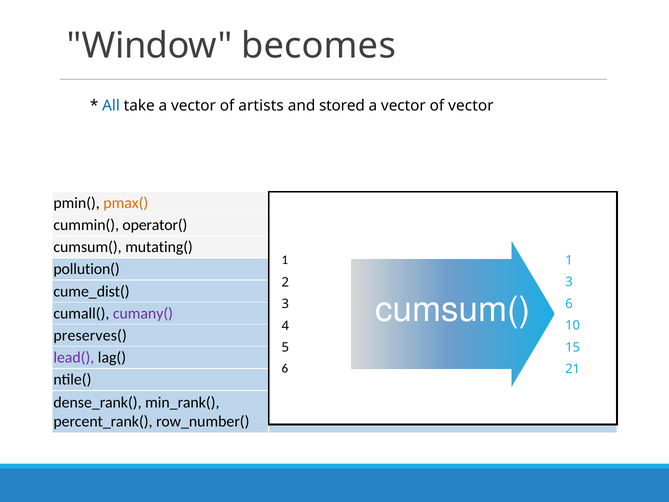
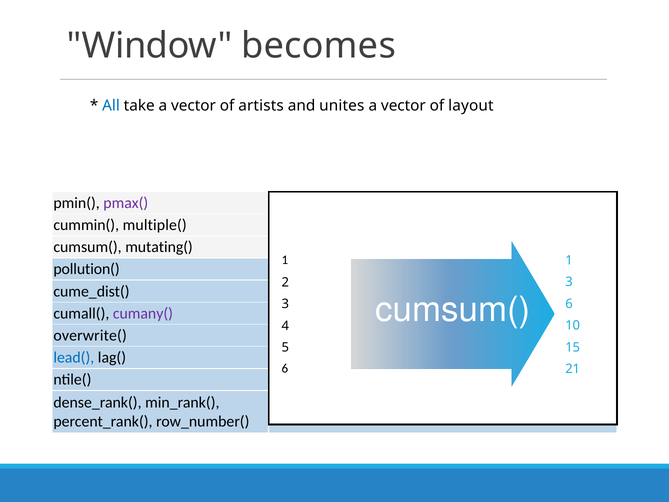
stored: stored -> unites
of vector: vector -> layout
pmax( colour: orange -> purple
operator(: operator( -> multiple(
preserves(: preserves( -> overwrite(
lead( colour: purple -> blue
